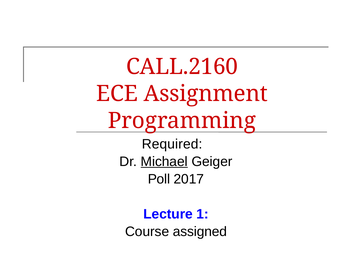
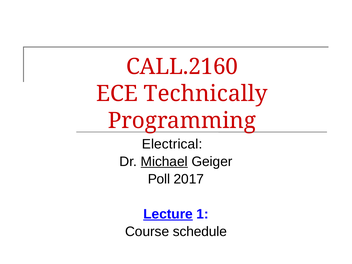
Assignment: Assignment -> Technically
Required: Required -> Electrical
Lecture underline: none -> present
assigned: assigned -> schedule
